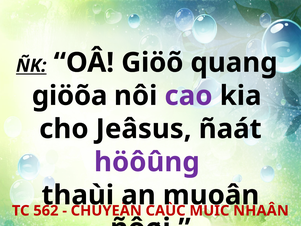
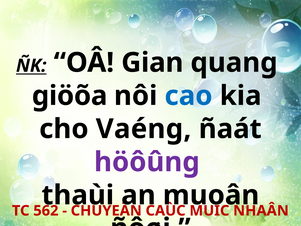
Giöõ: Giöõ -> Gian
cao colour: purple -> blue
Jeâsus: Jeâsus -> Vaéng
